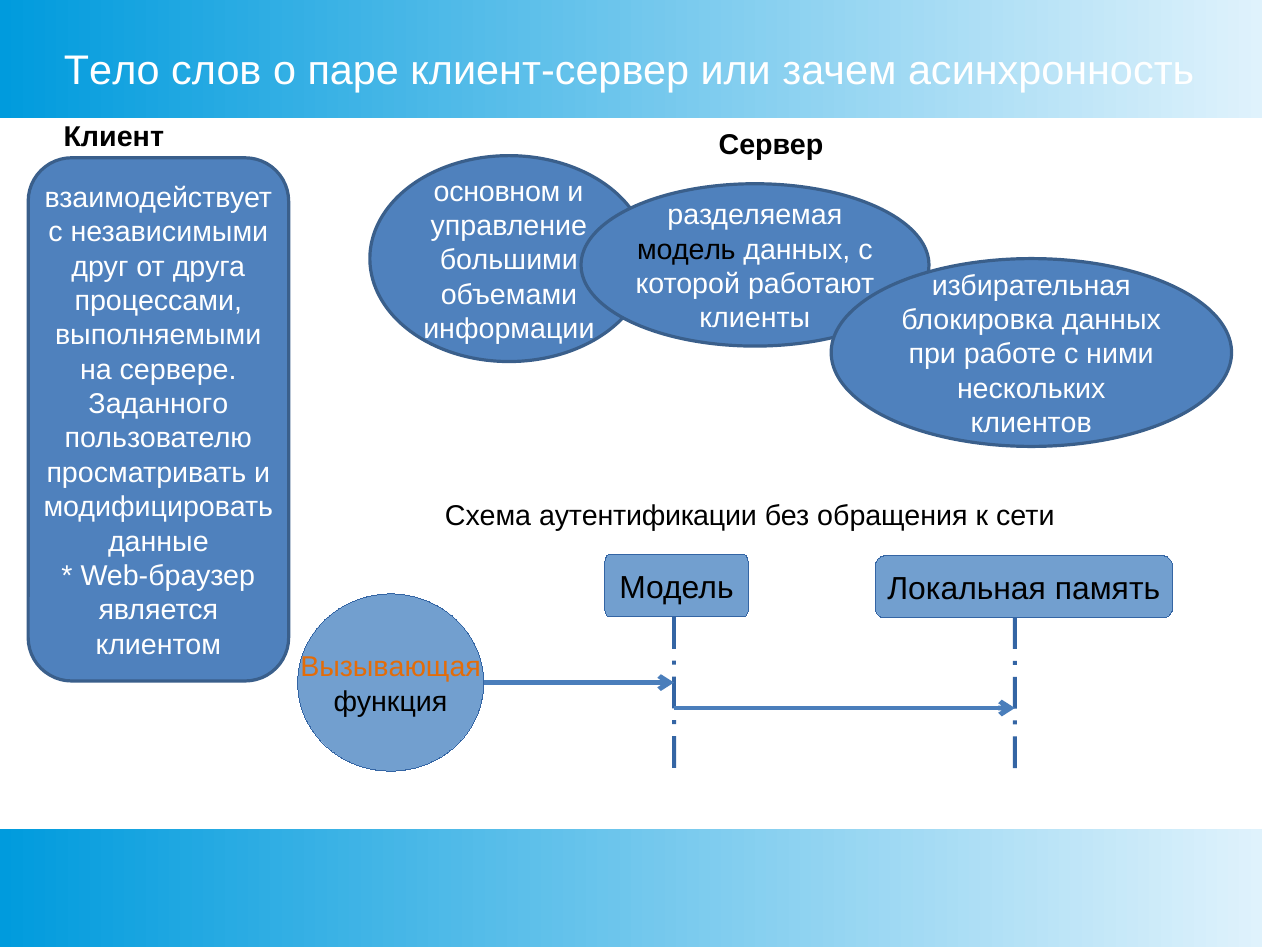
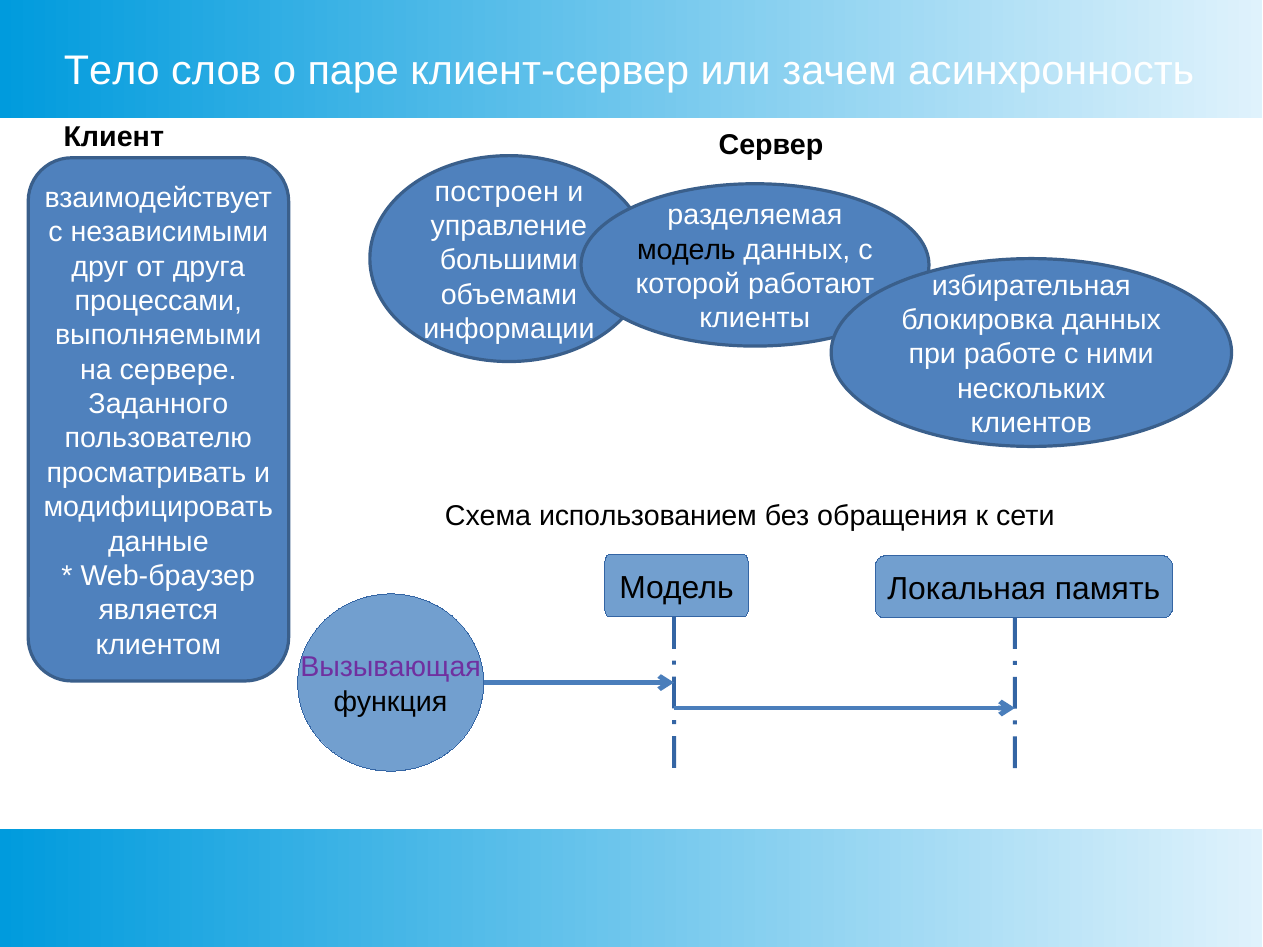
основном: основном -> построен
аутентификации: аутентификации -> использованием
Вызывающая colour: orange -> purple
